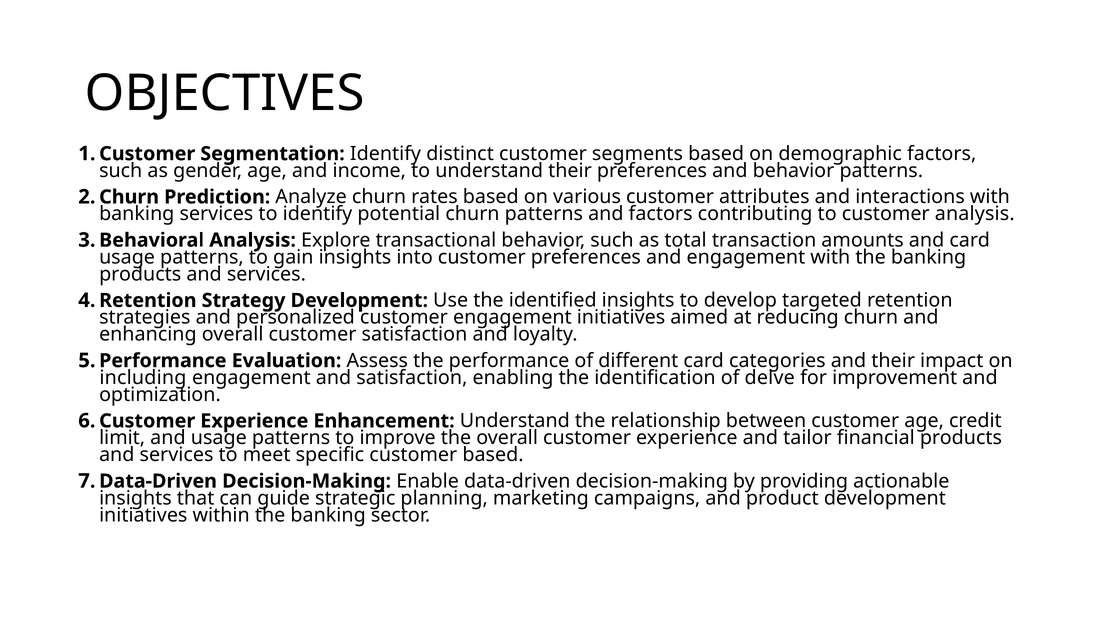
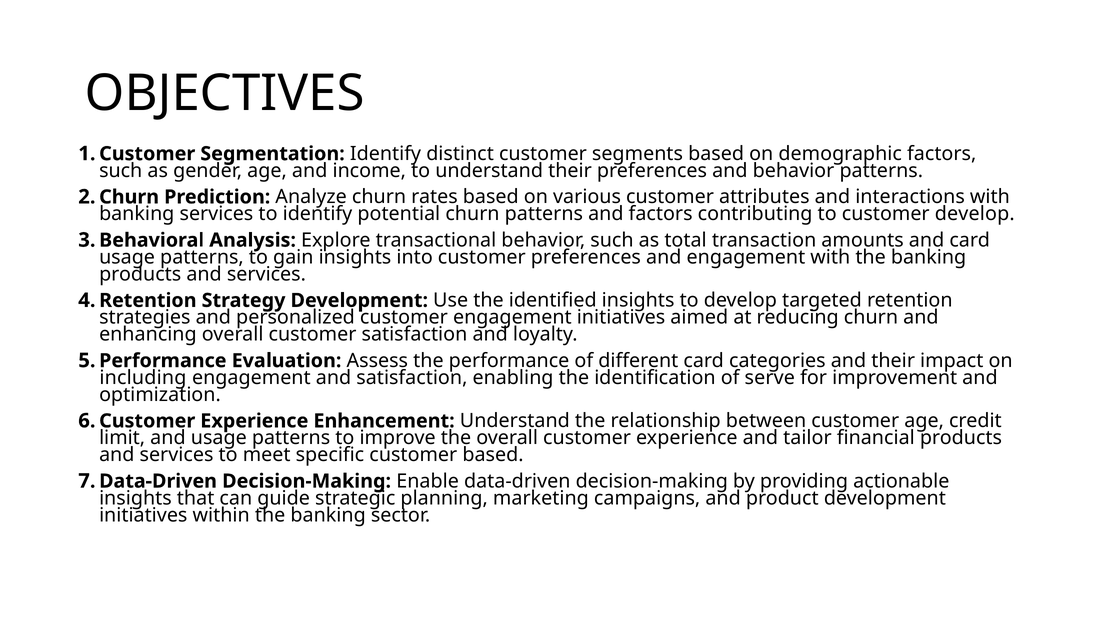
customer analysis: analysis -> develop
delve: delve -> serve
